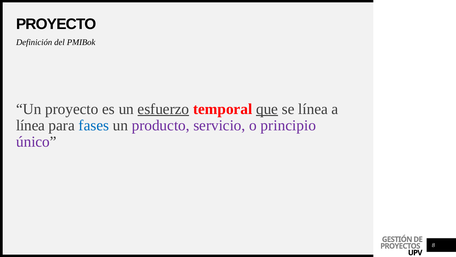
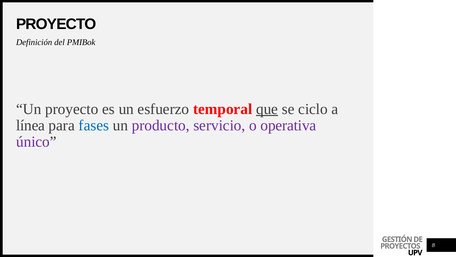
esfuerzo underline: present -> none
se línea: línea -> ciclo
principio: principio -> operativa
